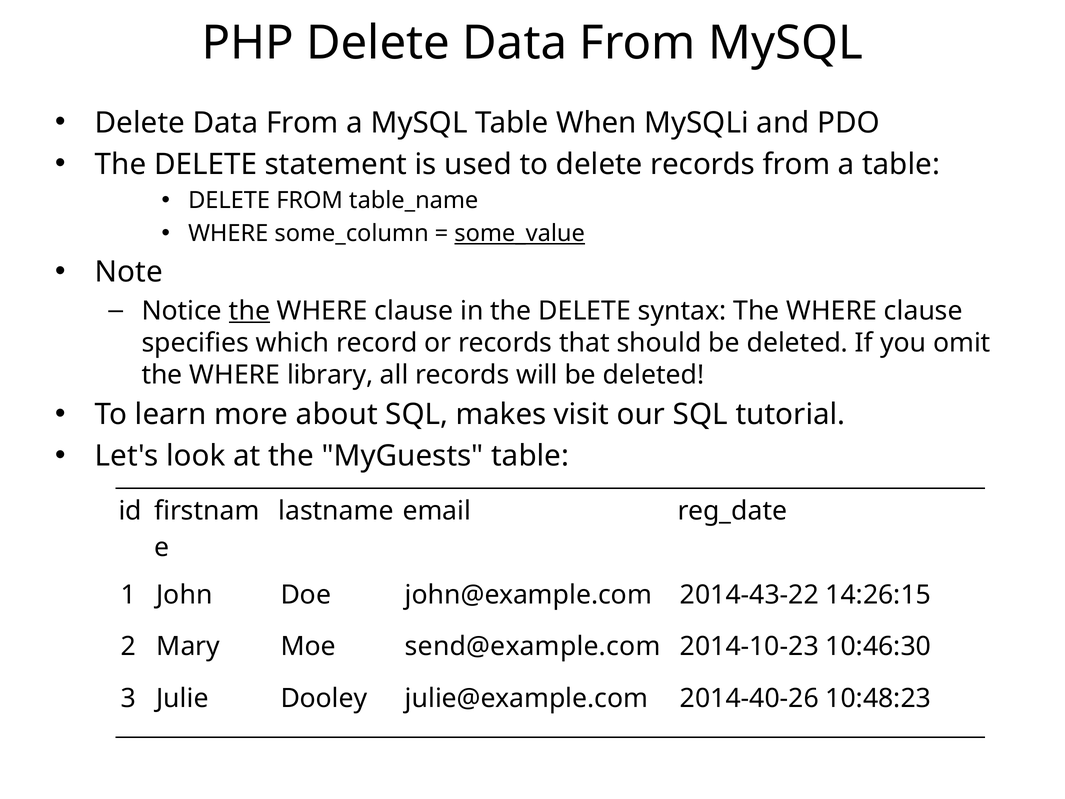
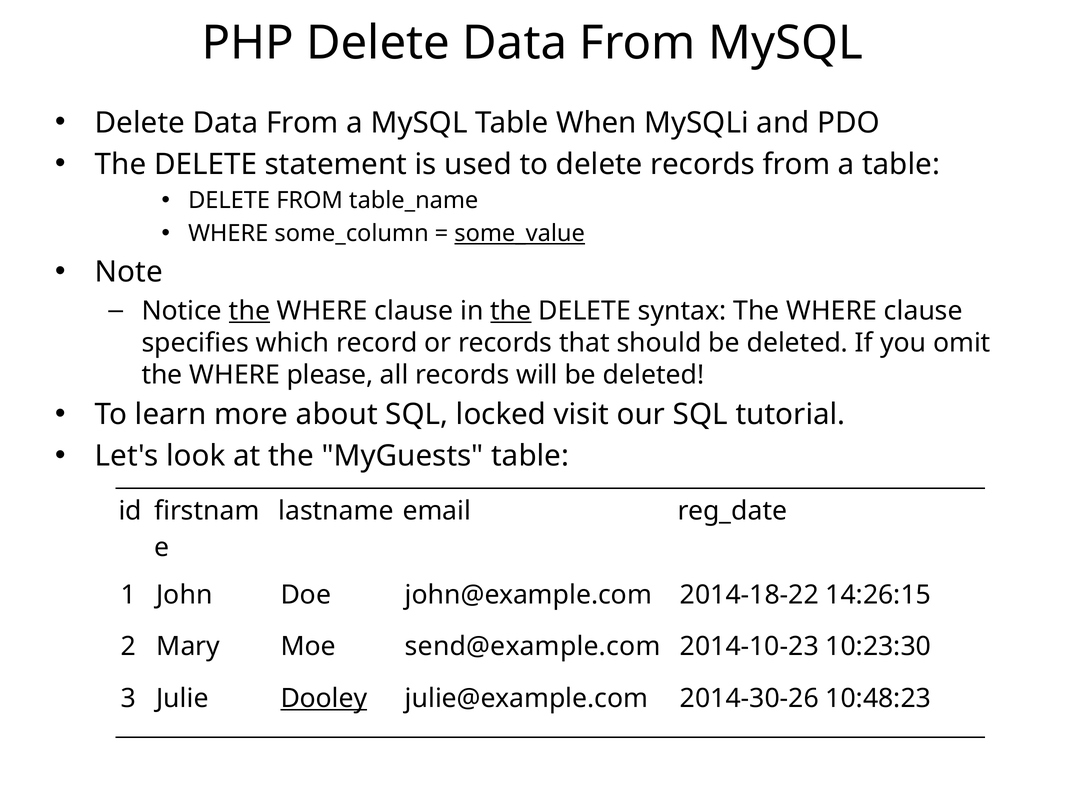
the at (511, 311) underline: none -> present
library: library -> please
makes: makes -> locked
2014-43-22: 2014-43-22 -> 2014-18-22
10:46:30: 10:46:30 -> 10:23:30
Dooley underline: none -> present
2014-40-26: 2014-40-26 -> 2014-30-26
